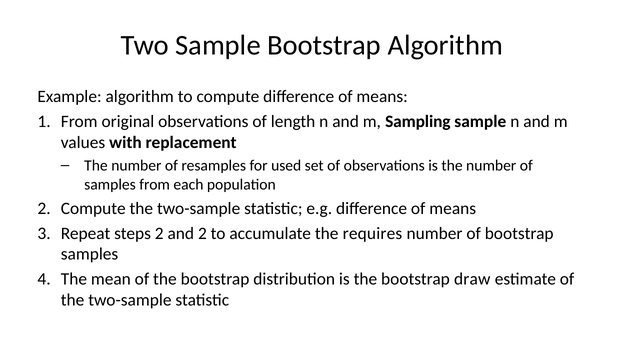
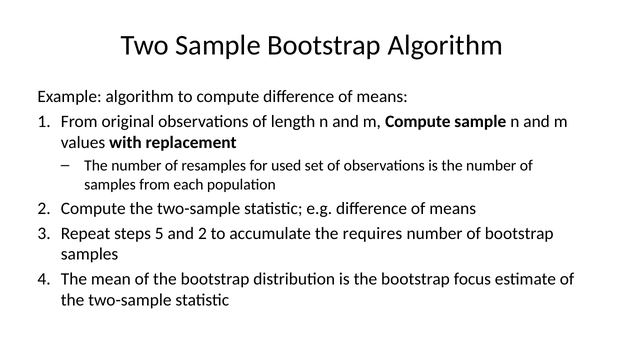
m Sampling: Sampling -> Compute
steps 2: 2 -> 5
draw: draw -> focus
